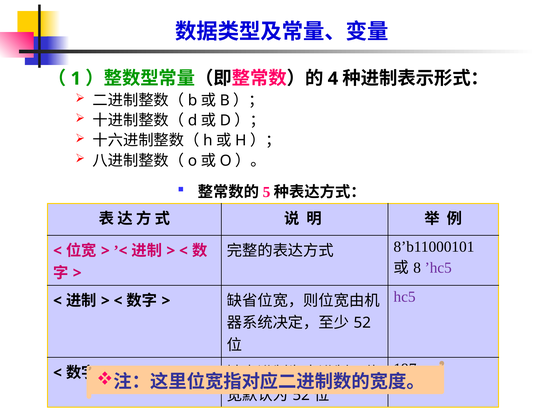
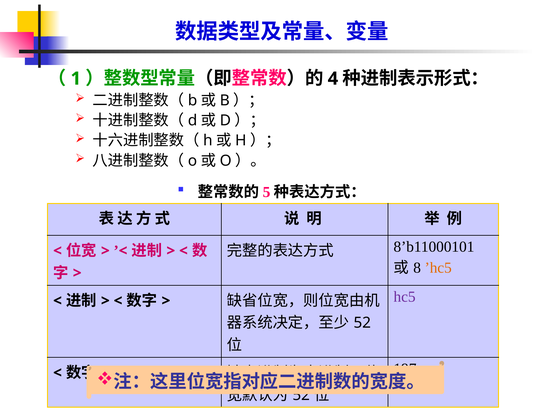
’hc5 colour: purple -> orange
